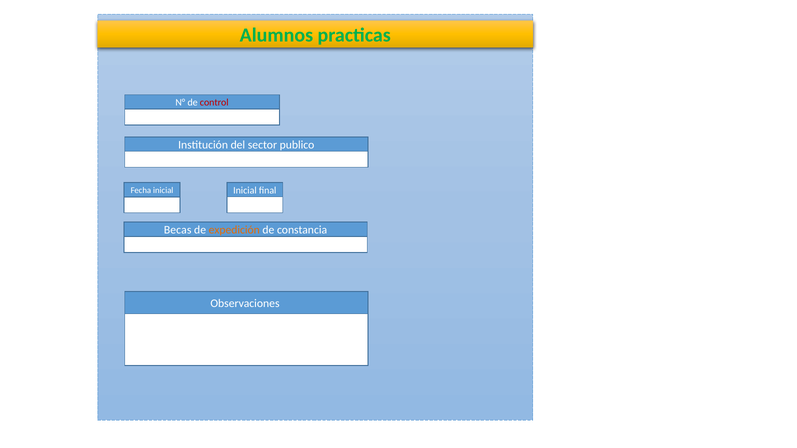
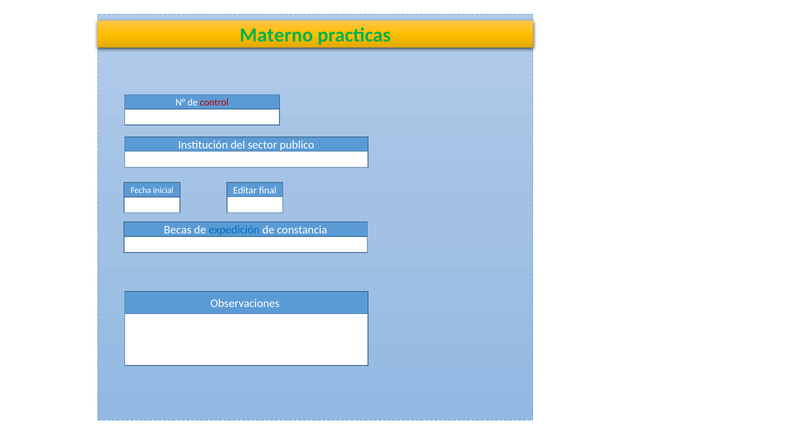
Alumnos: Alumnos -> Materno
inicial Inicial: Inicial -> Editar
expedición colour: orange -> blue
